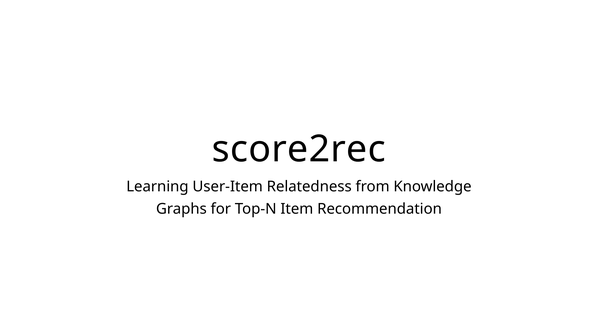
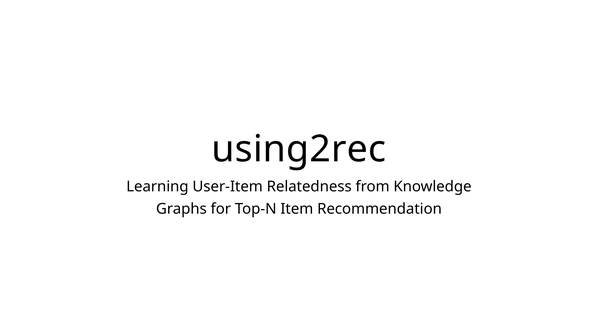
score2rec: score2rec -> using2rec
